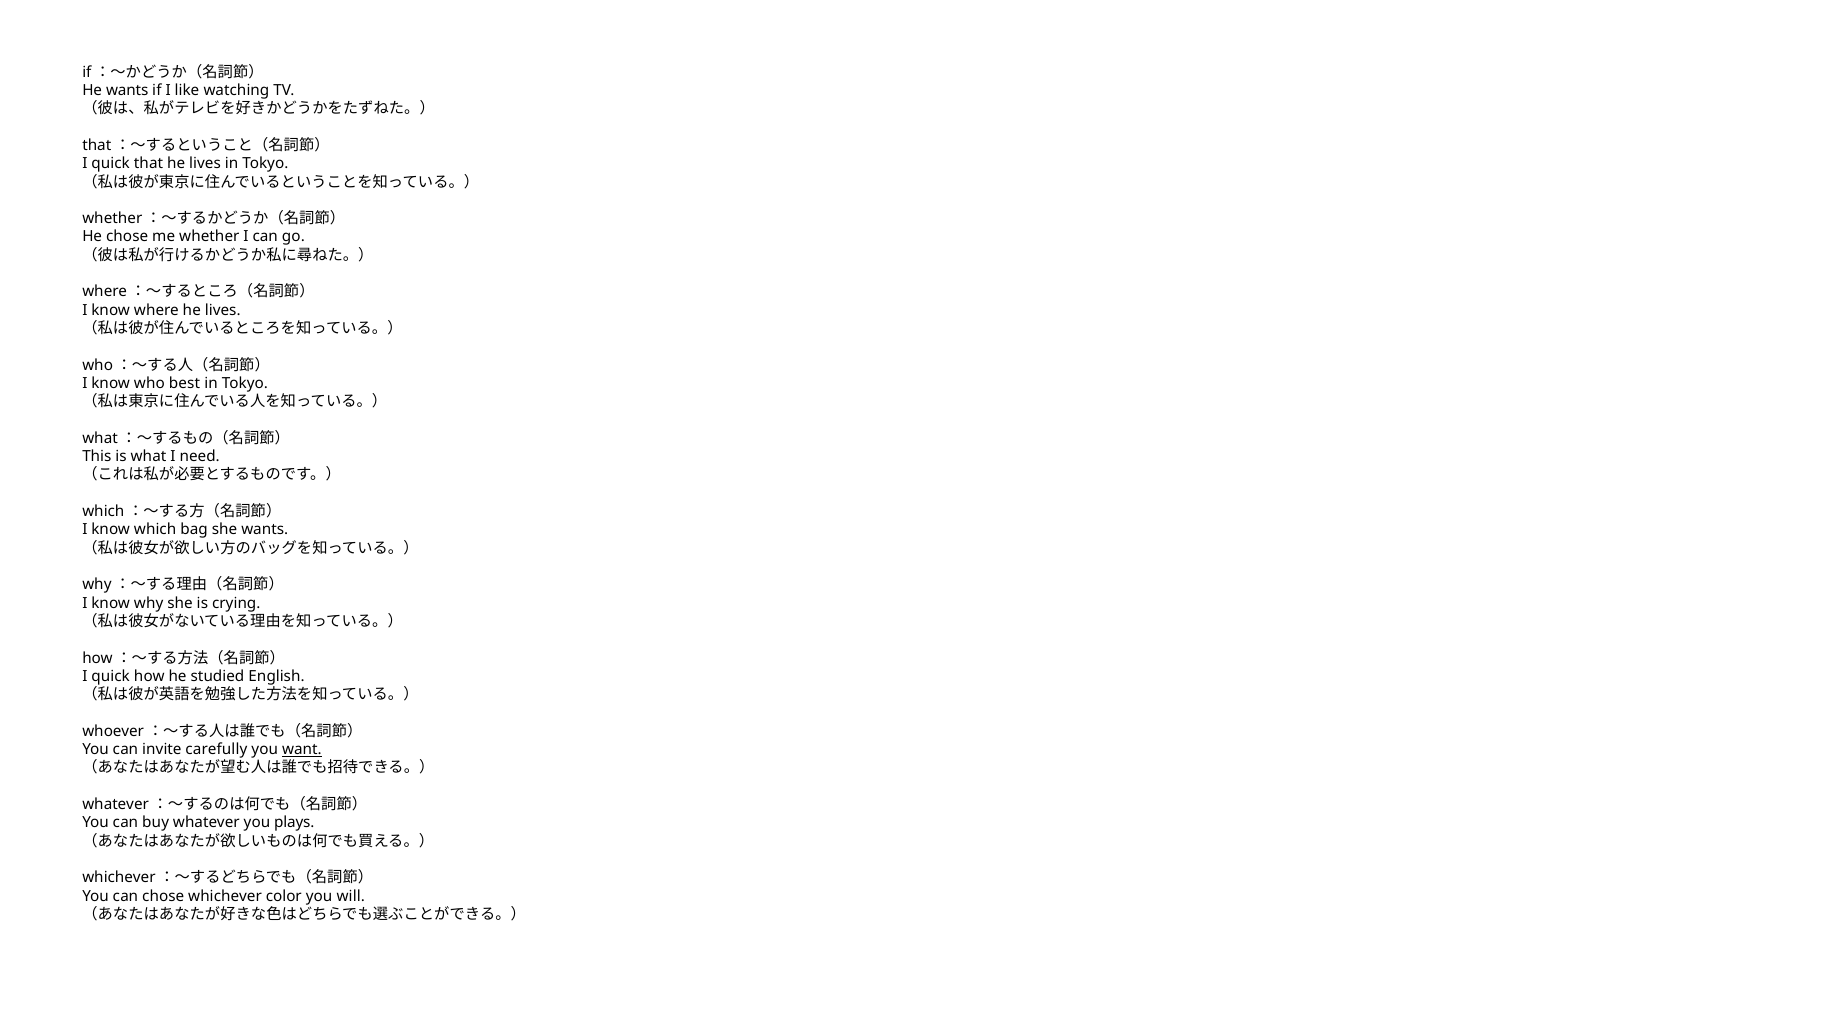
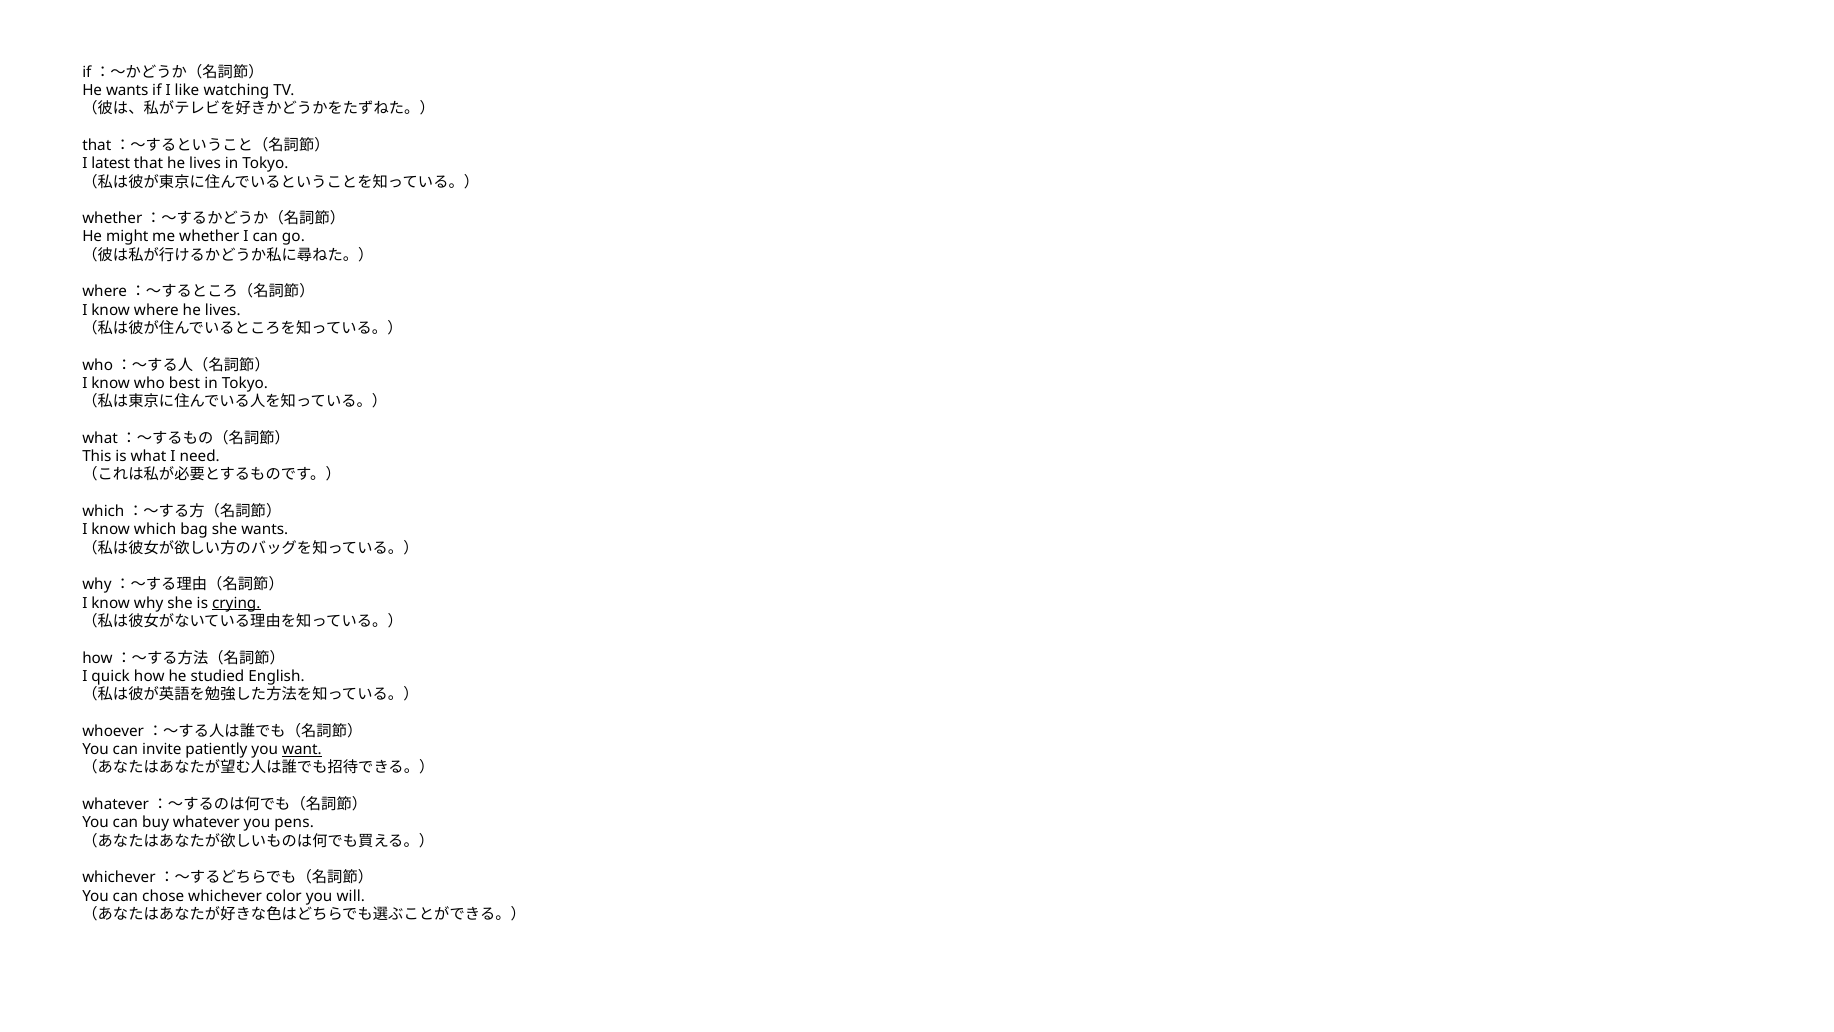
quick at (111, 164): quick -> latest
He chose: chose -> might
crying underline: none -> present
carefully: carefully -> patiently
plays: plays -> pens
